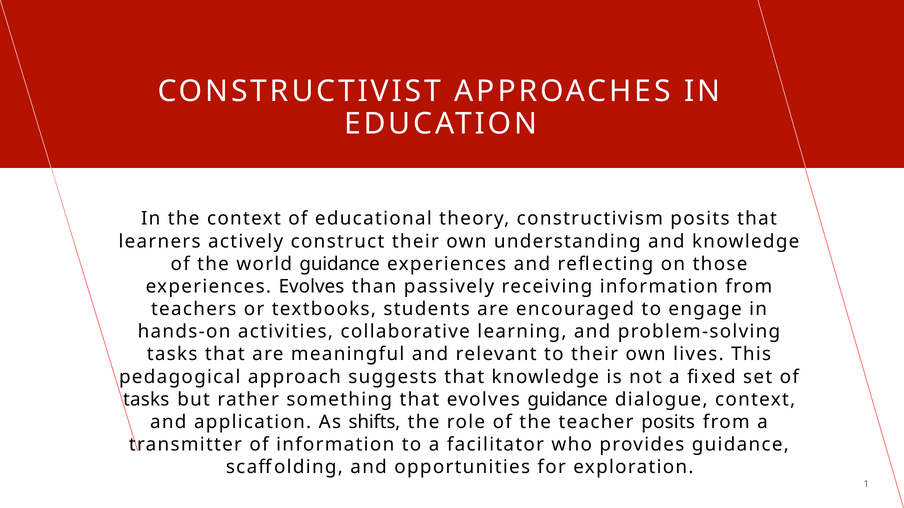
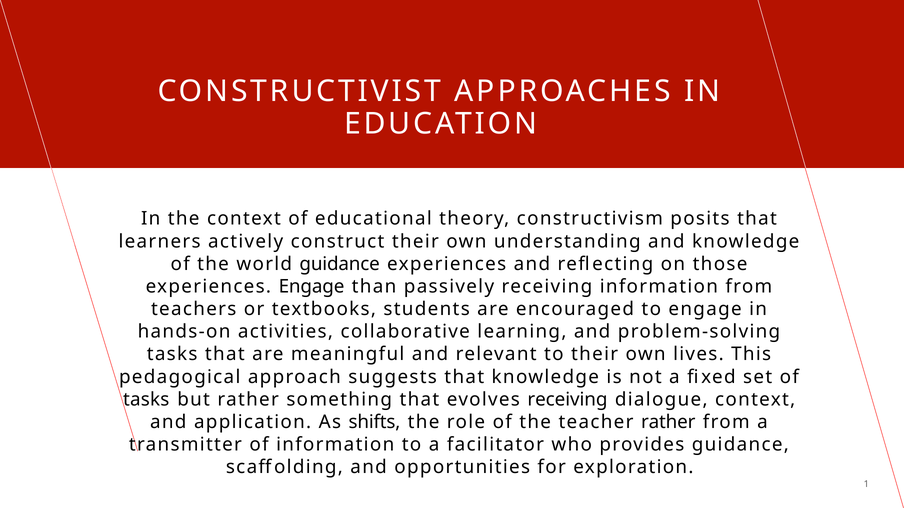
experiences Evolves: Evolves -> Engage
evolves guidance: guidance -> receiving
teacher posits: posits -> rather
